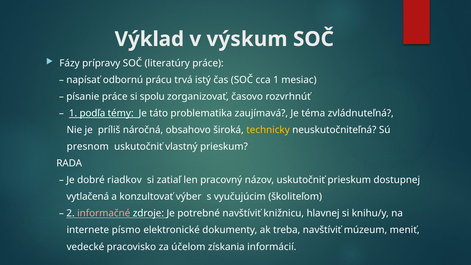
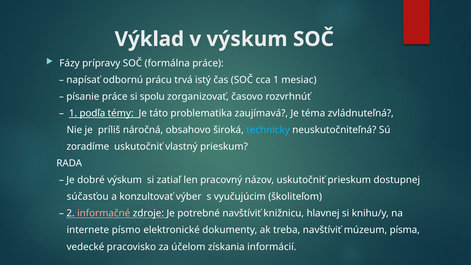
literatúry: literatúry -> formálna
technicky colour: yellow -> light blue
presnom: presnom -> zoradíme
dobré riadkov: riadkov -> výskum
vytlačená: vytlačená -> súčasťou
meniť: meniť -> písma
